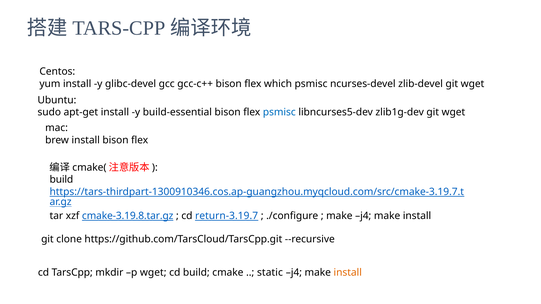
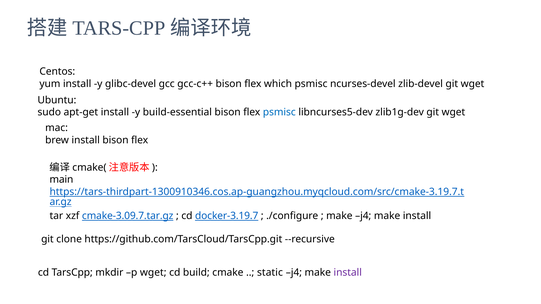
build at (61, 180): build -> main
cmake-3.19.8.tar.gz: cmake-3.19.8.tar.gz -> cmake-3.09.7.tar.gz
return-3.19.7: return-3.19.7 -> docker-3.19.7
install at (348, 273) colour: orange -> purple
